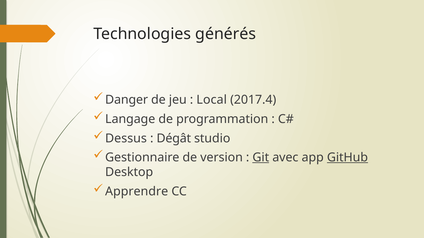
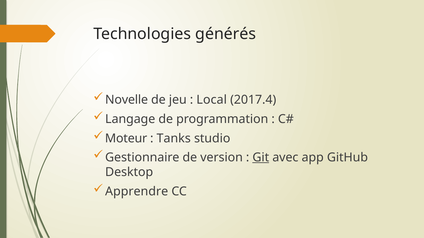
Danger: Danger -> Novelle
Dessus: Dessus -> Moteur
Dégât: Dégât -> Tanks
GitHub underline: present -> none
